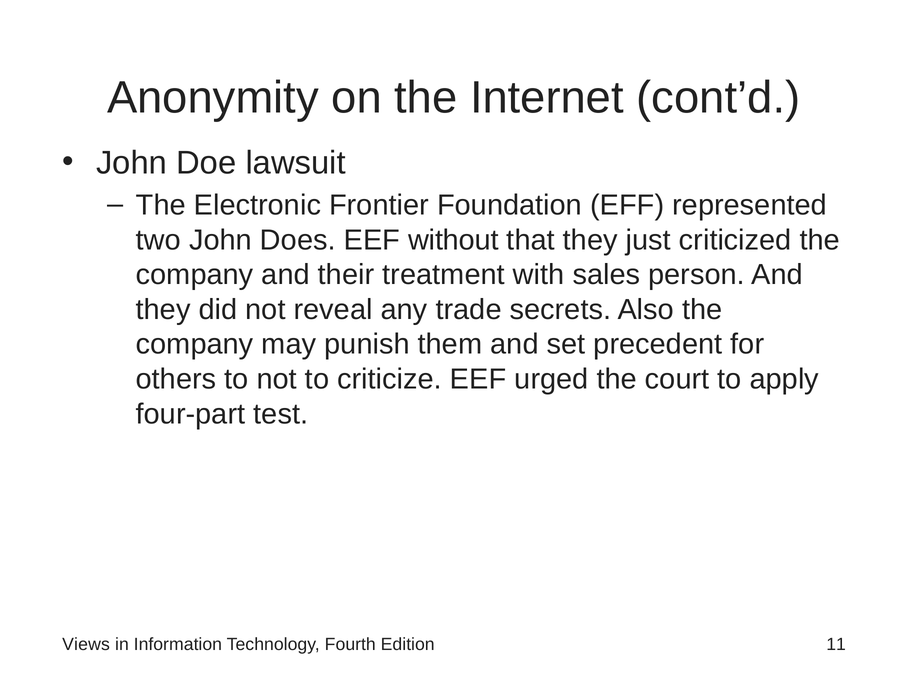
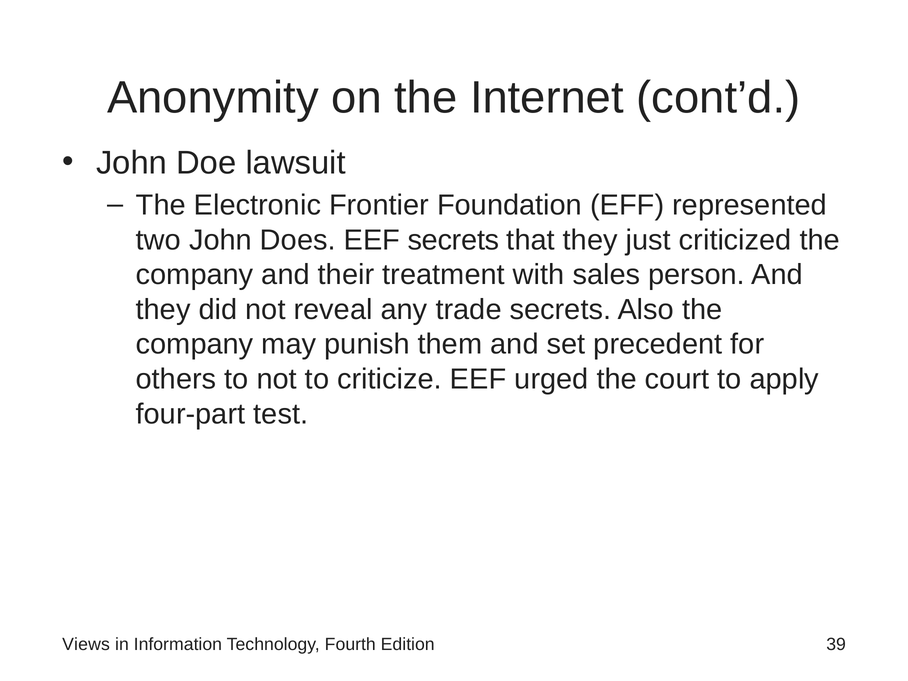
EEF without: without -> secrets
11: 11 -> 39
